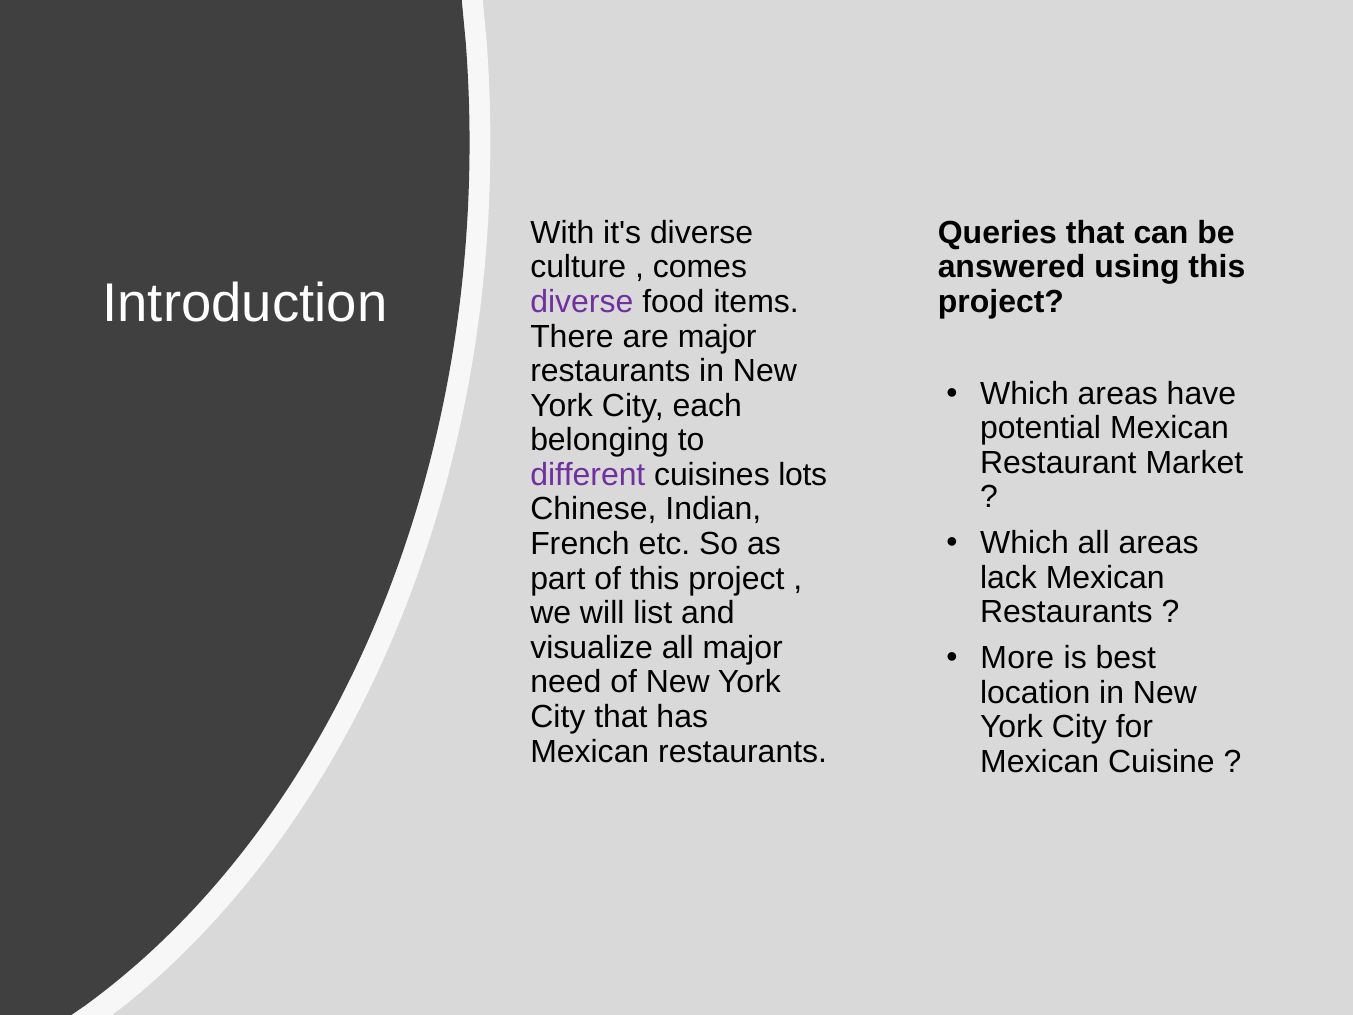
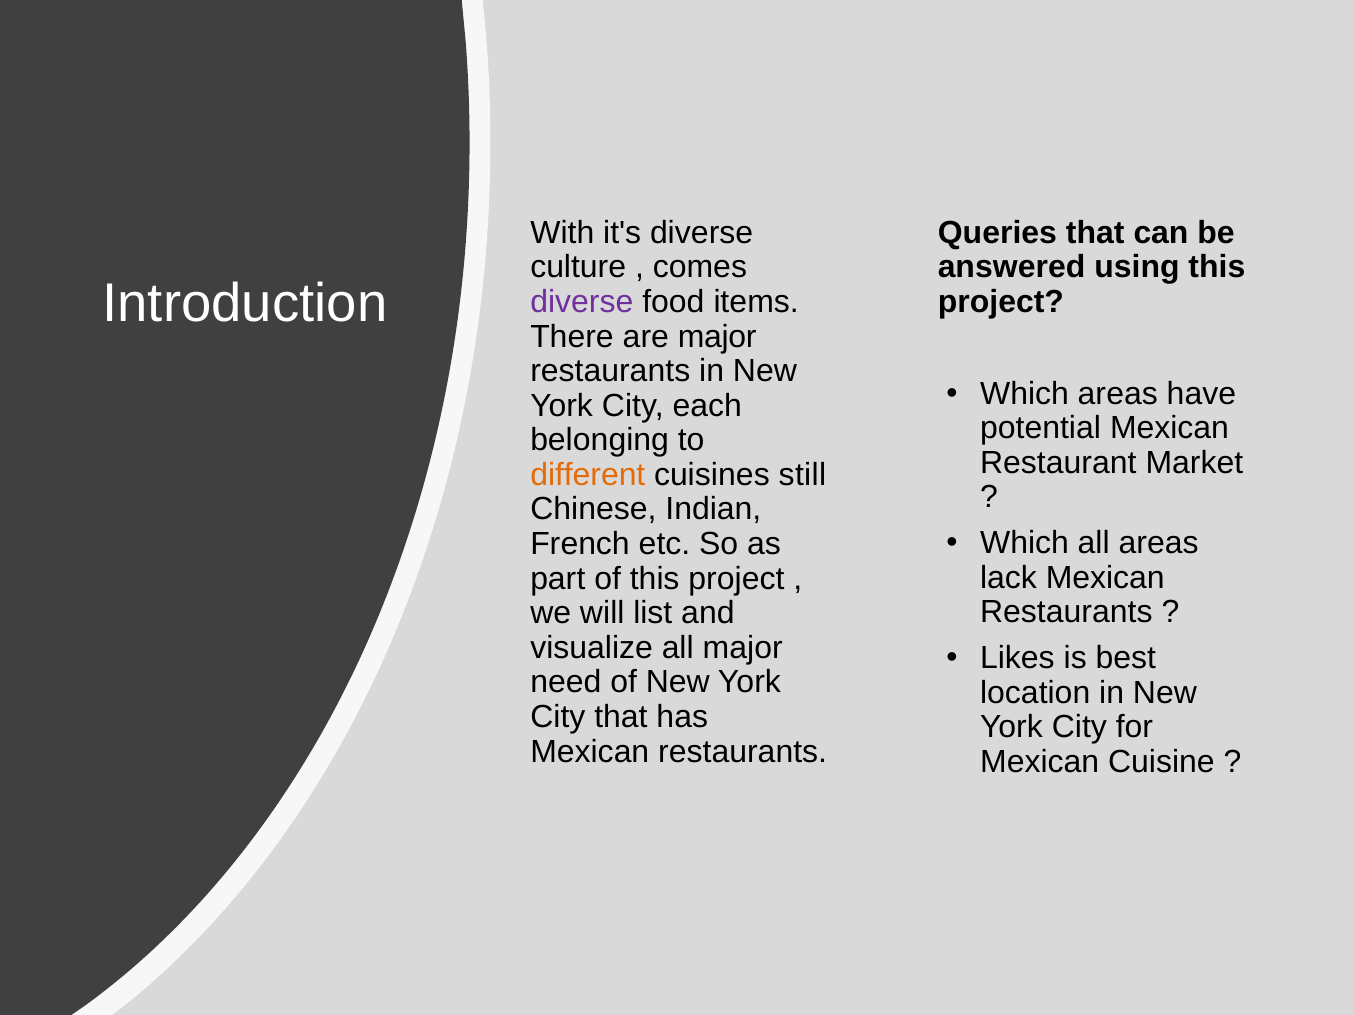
different colour: purple -> orange
lots: lots -> still
More: More -> Likes
